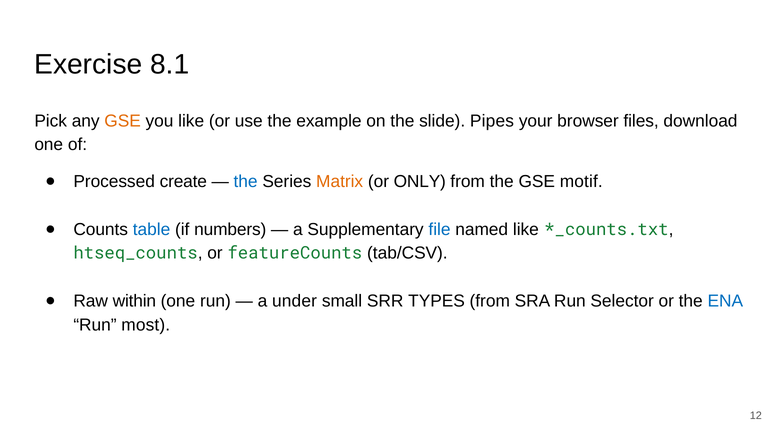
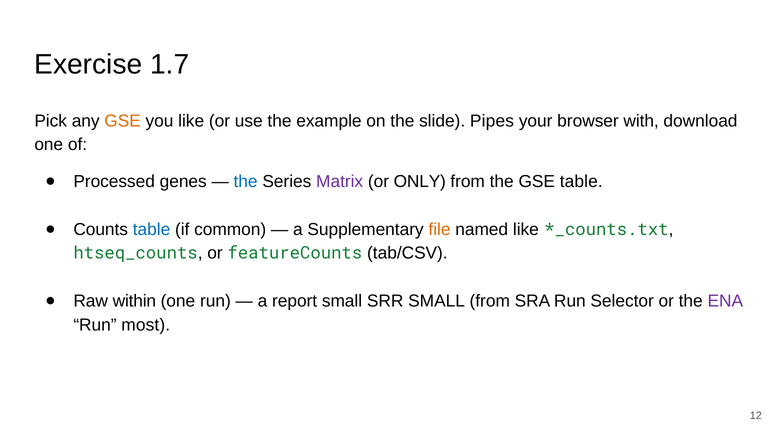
8.1: 8.1 -> 1.7
files: files -> with
create: create -> genes
Matrix colour: orange -> purple
GSE motif: motif -> table
numbers: numbers -> common
file colour: blue -> orange
under: under -> report
SRR TYPES: TYPES -> SMALL
ENA colour: blue -> purple
